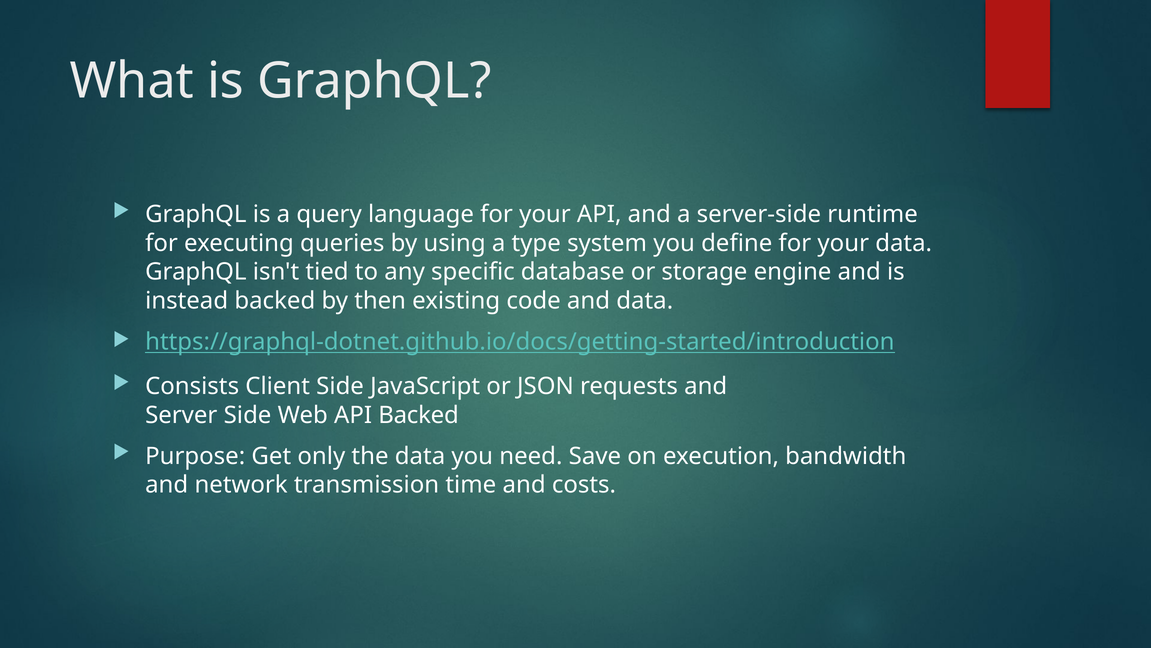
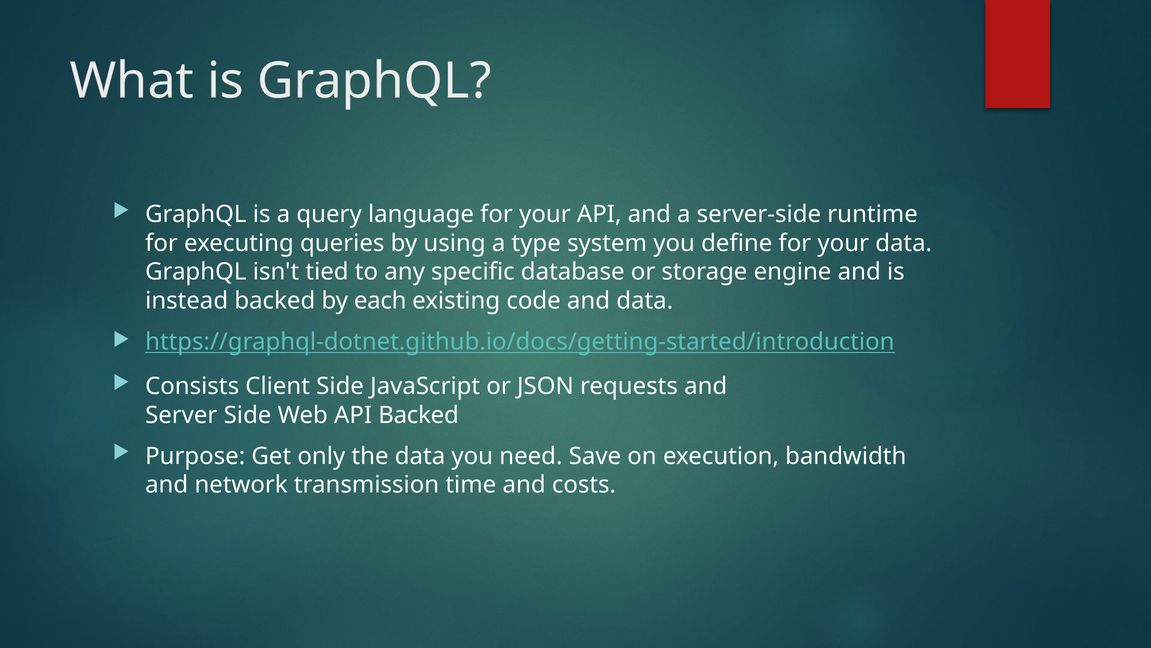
then: then -> each
